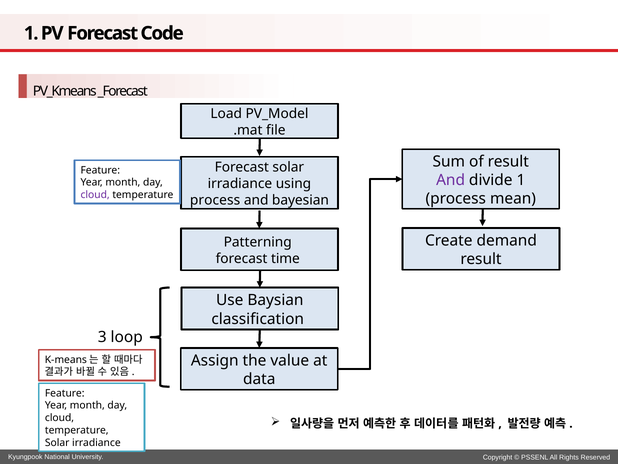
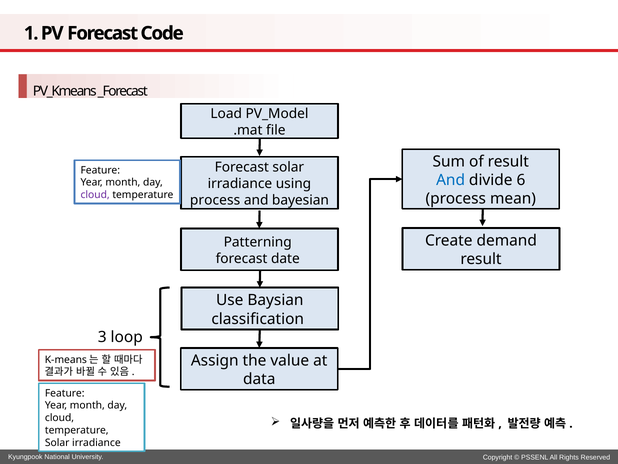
And at (451, 180) colour: purple -> blue
divide 1: 1 -> 6
time: time -> date
